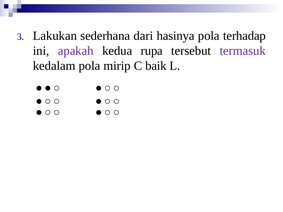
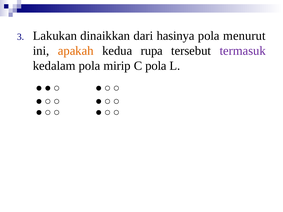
sederhana: sederhana -> dinaikkan
terhadap: terhadap -> menurut
apakah colour: purple -> orange
C baik: baik -> pola
